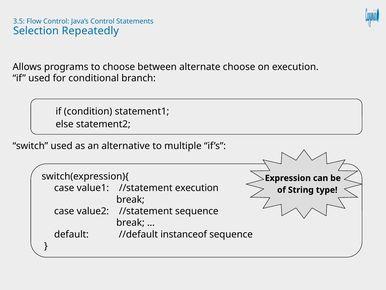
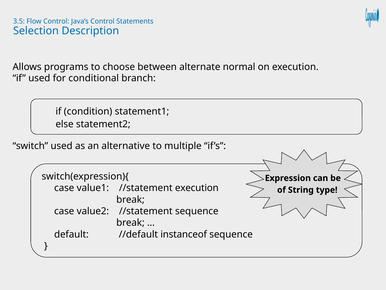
Repeatedly: Repeatedly -> Description
alternate choose: choose -> normal
